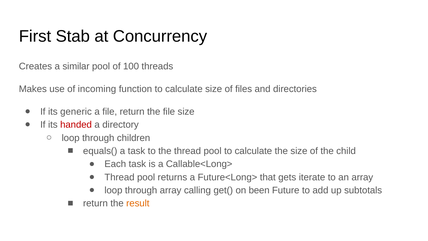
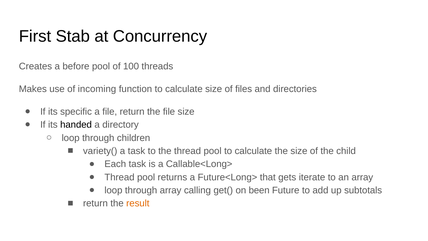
similar: similar -> before
generic: generic -> specific
handed colour: red -> black
equals(: equals( -> variety(
